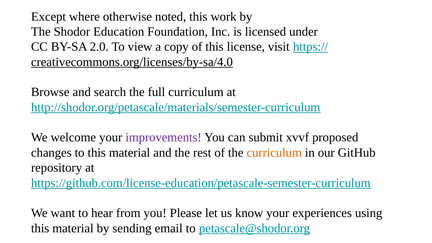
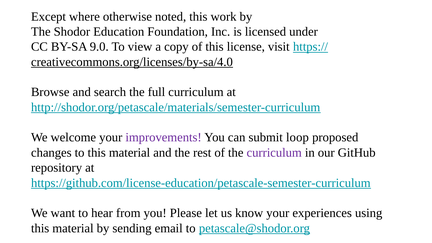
2.0: 2.0 -> 9.0
xvvf: xvvf -> loop
curriculum at (274, 153) colour: orange -> purple
